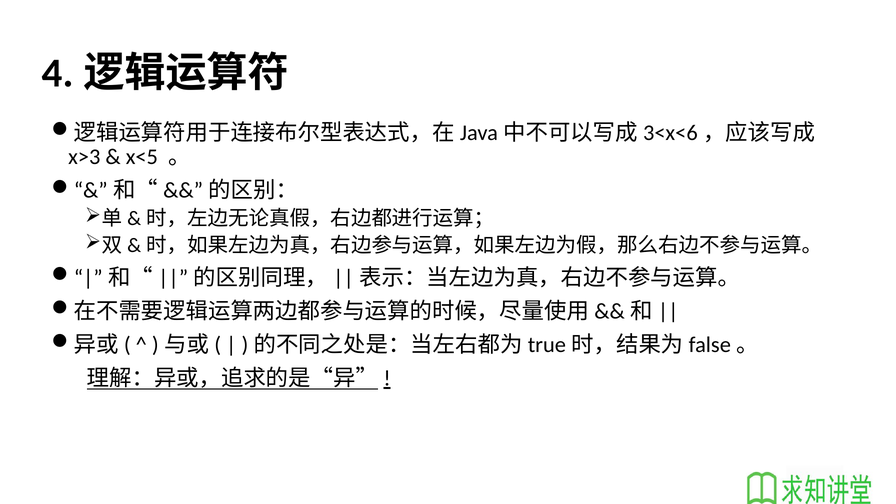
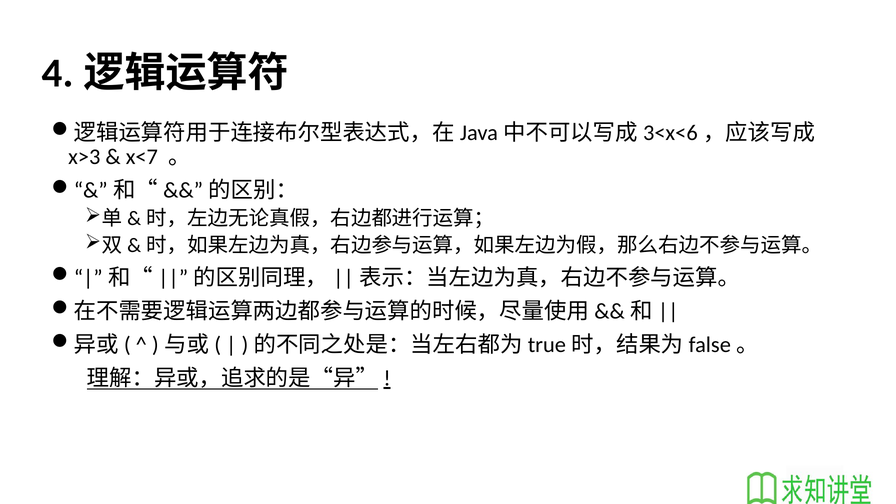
x<5: x<5 -> x<7
